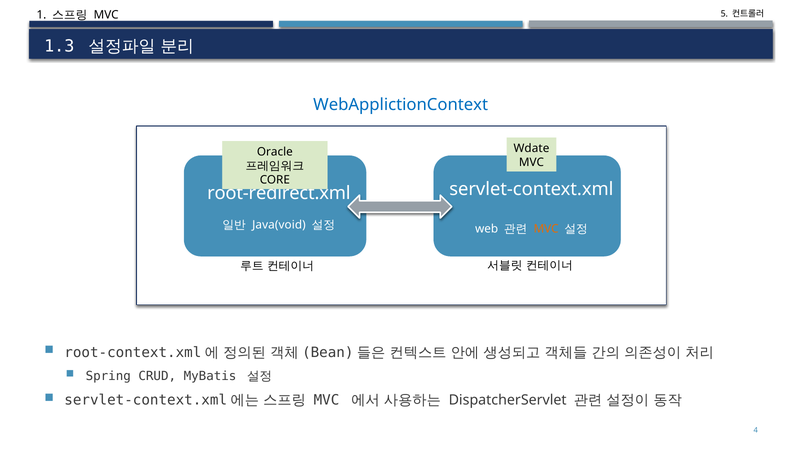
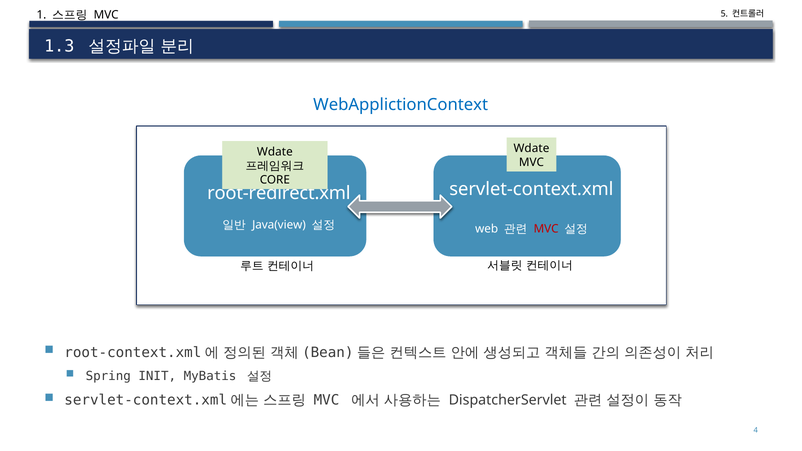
Oracle at (275, 152): Oracle -> Wdate
Java(void: Java(void -> Java(view
MVC at (546, 229) colour: orange -> red
CRUD: CRUD -> INIT
